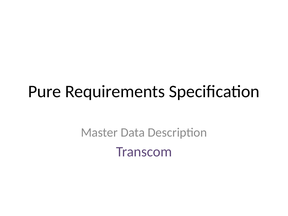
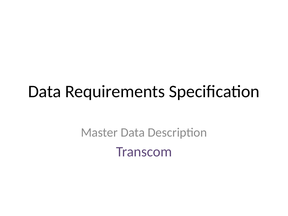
Pure at (45, 91): Pure -> Data
